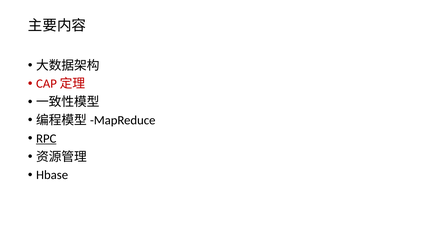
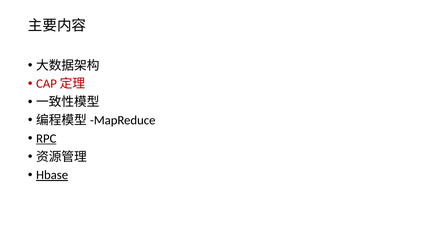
Hbase underline: none -> present
